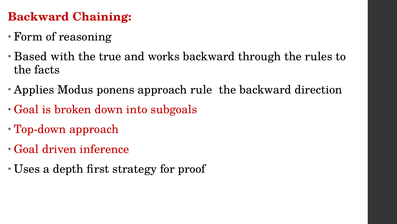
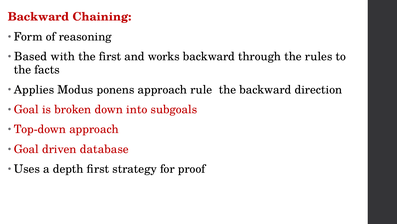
the true: true -> first
inference: inference -> database
